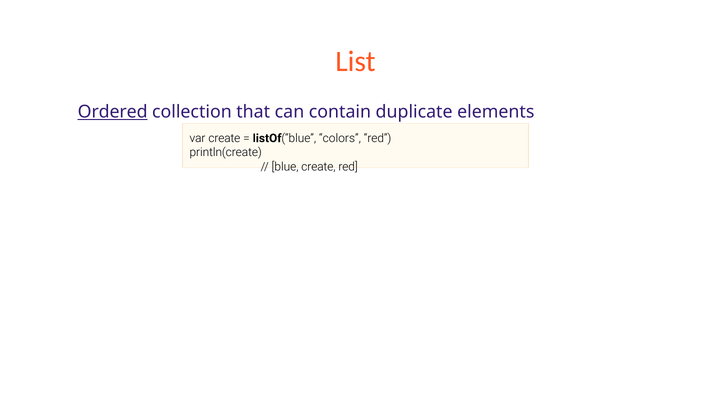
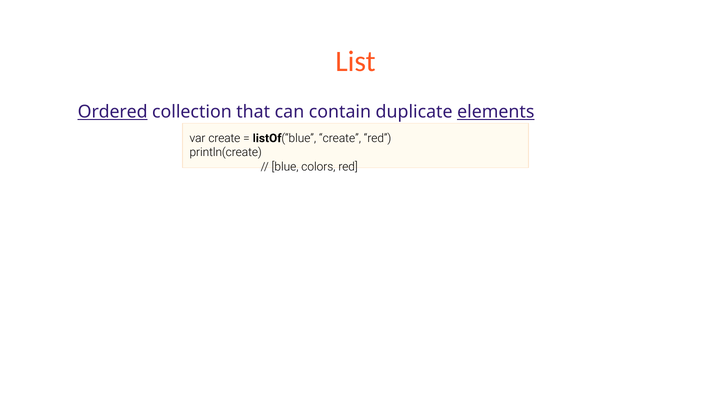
elements underline: none -> present
listOf(“blue colors: colors -> create
blue create: create -> colors
